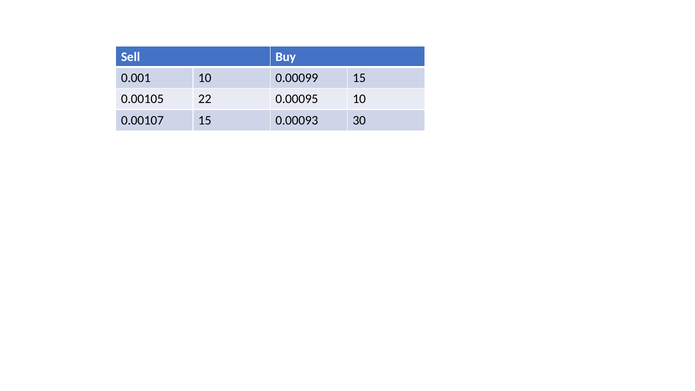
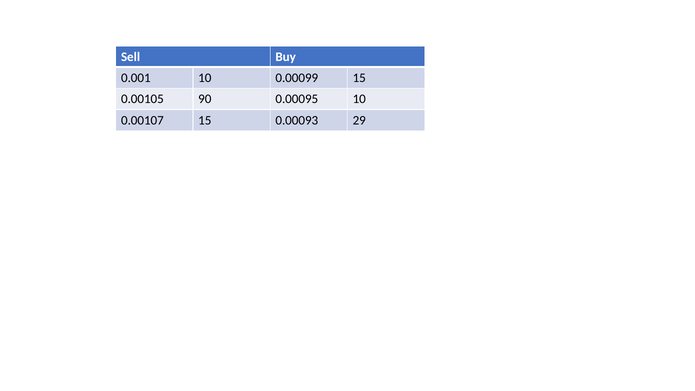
22: 22 -> 90
30: 30 -> 29
